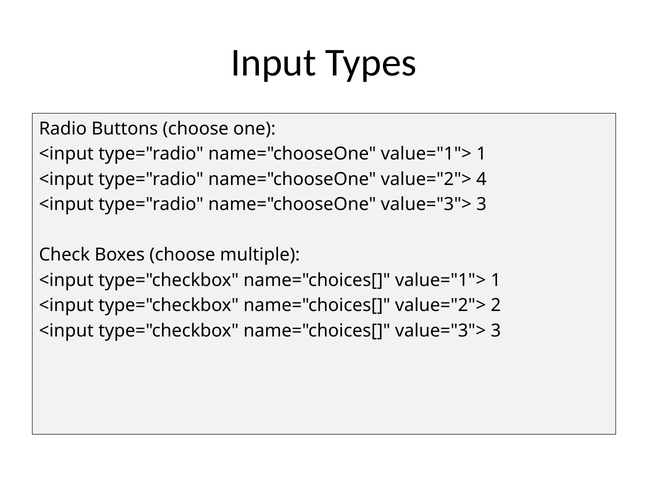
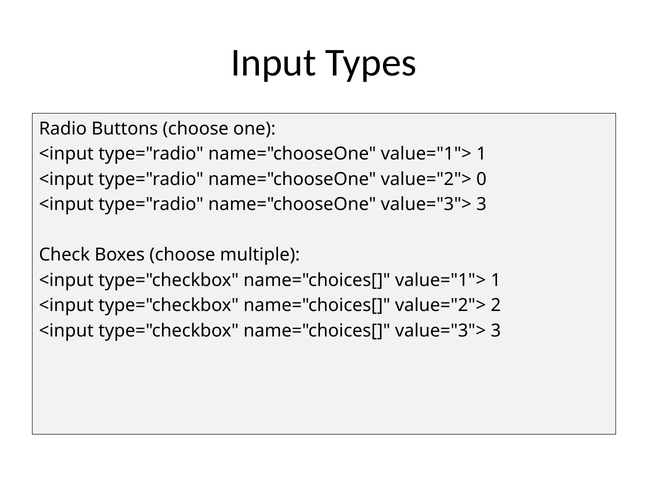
4: 4 -> 0
